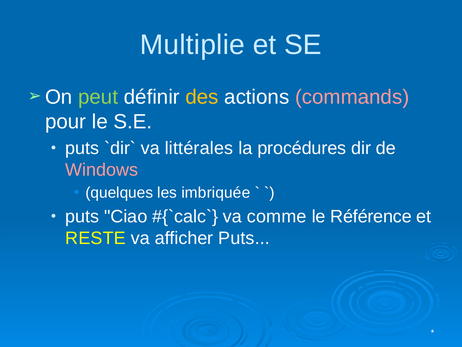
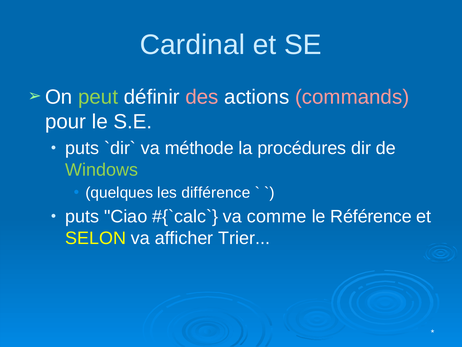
Multiplie: Multiplie -> Cardinal
des colour: yellow -> pink
littérales: littérales -> méthode
Windows colour: pink -> light green
imbriquée: imbriquée -> différence
RESTE: RESTE -> SELON
afficher Puts: Puts -> Trier
